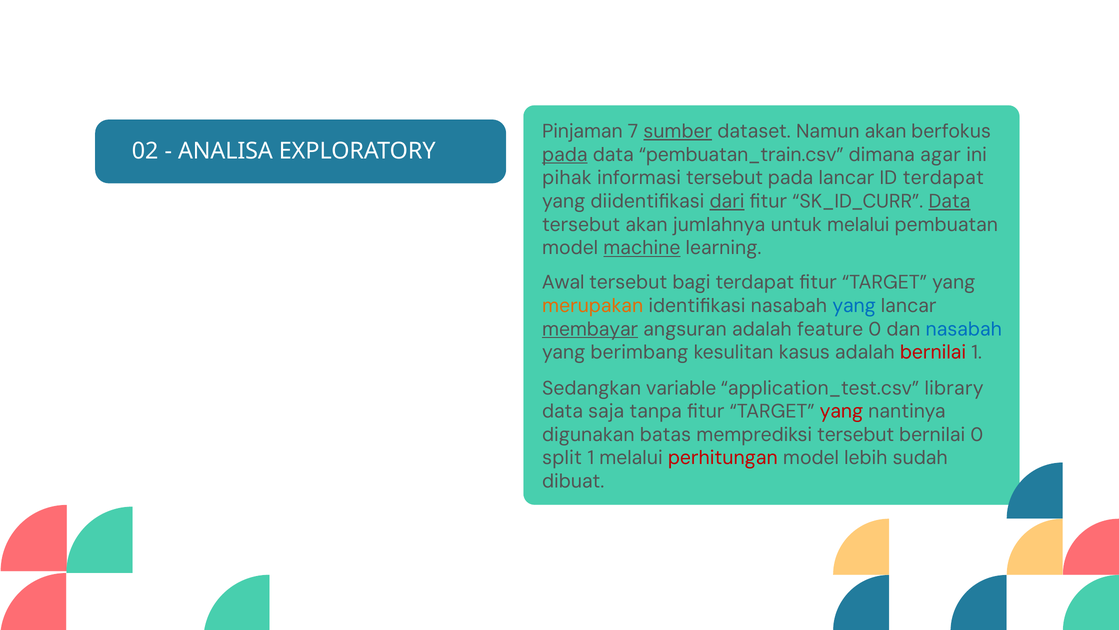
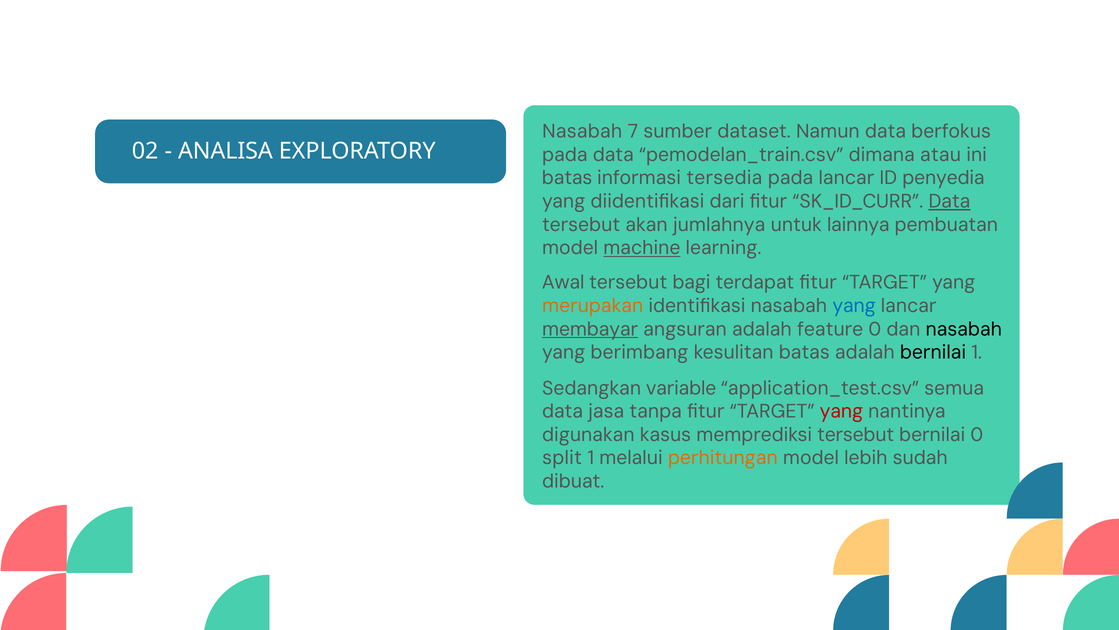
Pinjaman at (582, 131): Pinjaman -> Nasabah
sumber underline: present -> none
Namun akan: akan -> data
pada at (565, 155) underline: present -> none
pembuatan_train.csv: pembuatan_train.csv -> pemodelan_train.csv
agar: agar -> atau
pihak at (567, 178): pihak -> batas
informasi tersebut: tersebut -> tersedia
ID terdapat: terdapat -> penyedia
dari underline: present -> none
untuk melalui: melalui -> lainnya
nasabah at (964, 329) colour: blue -> black
kesulitan kasus: kasus -> batas
bernilai at (933, 352) colour: red -> black
library: library -> semua
saja: saja -> jasa
batas: batas -> kasus
perhitungan colour: red -> orange
